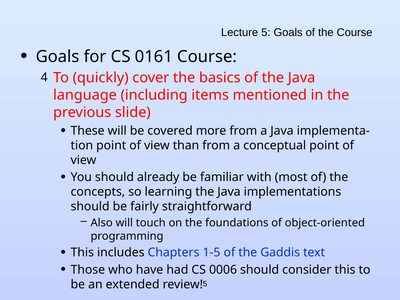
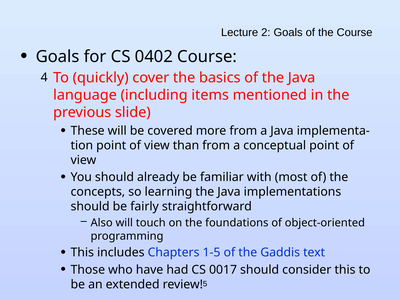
Lecture 5: 5 -> 2
0161: 0161 -> 0402
0006: 0006 -> 0017
